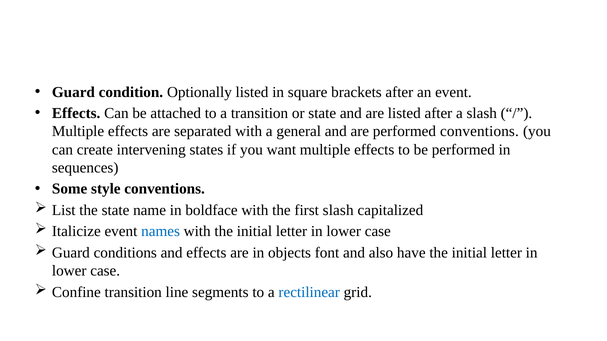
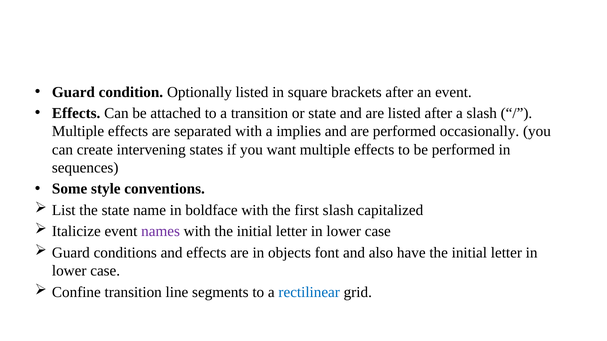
general: general -> implies
performed conventions: conventions -> occasionally
names colour: blue -> purple
